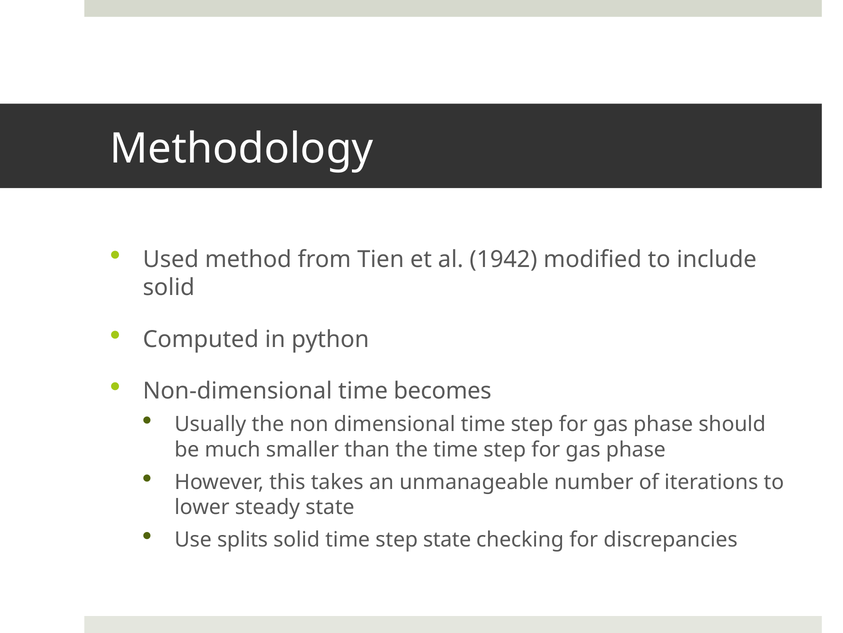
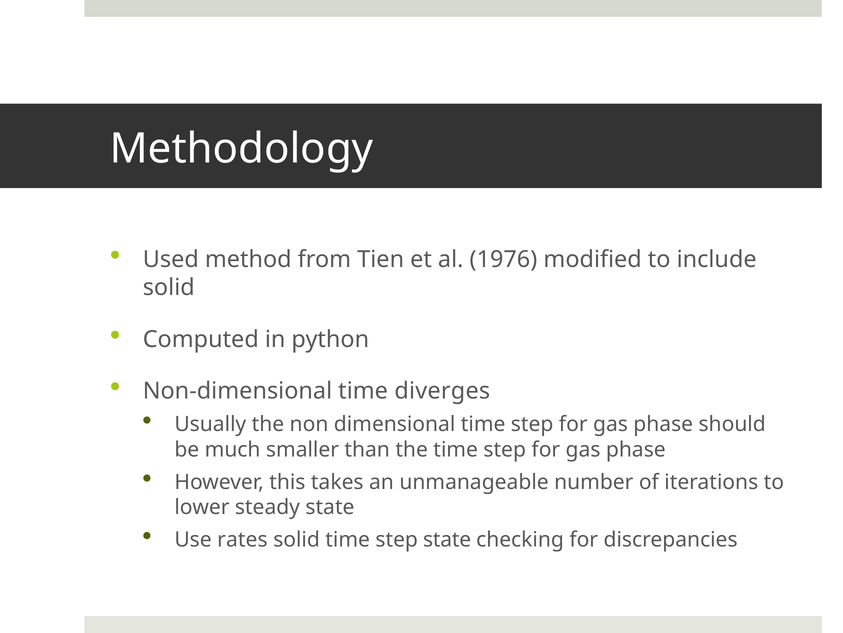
1942: 1942 -> 1976
becomes: becomes -> diverges
splits: splits -> rates
